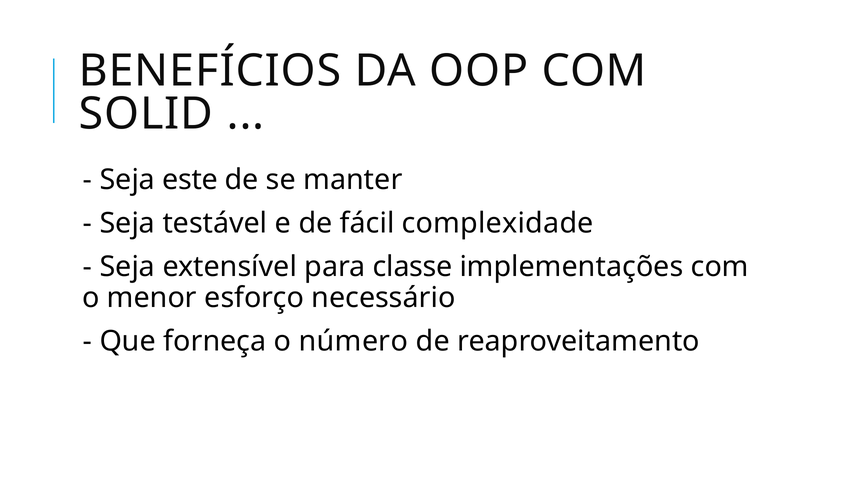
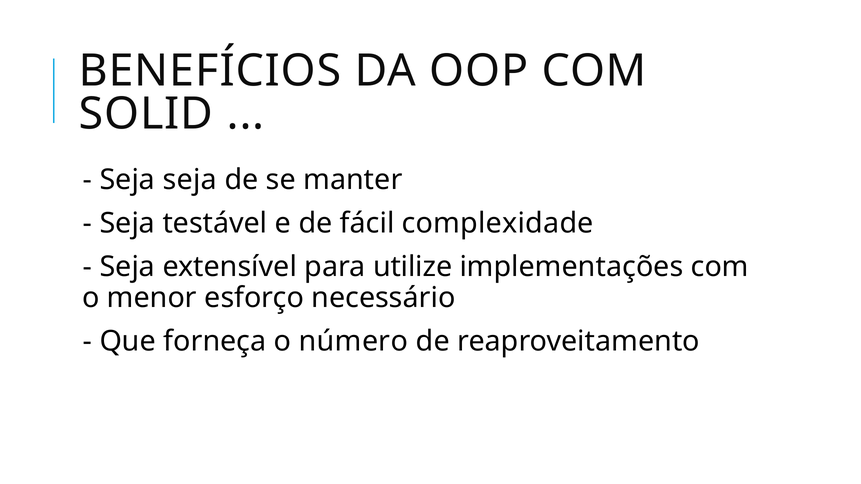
Seja este: este -> seja
classe: classe -> utilize
